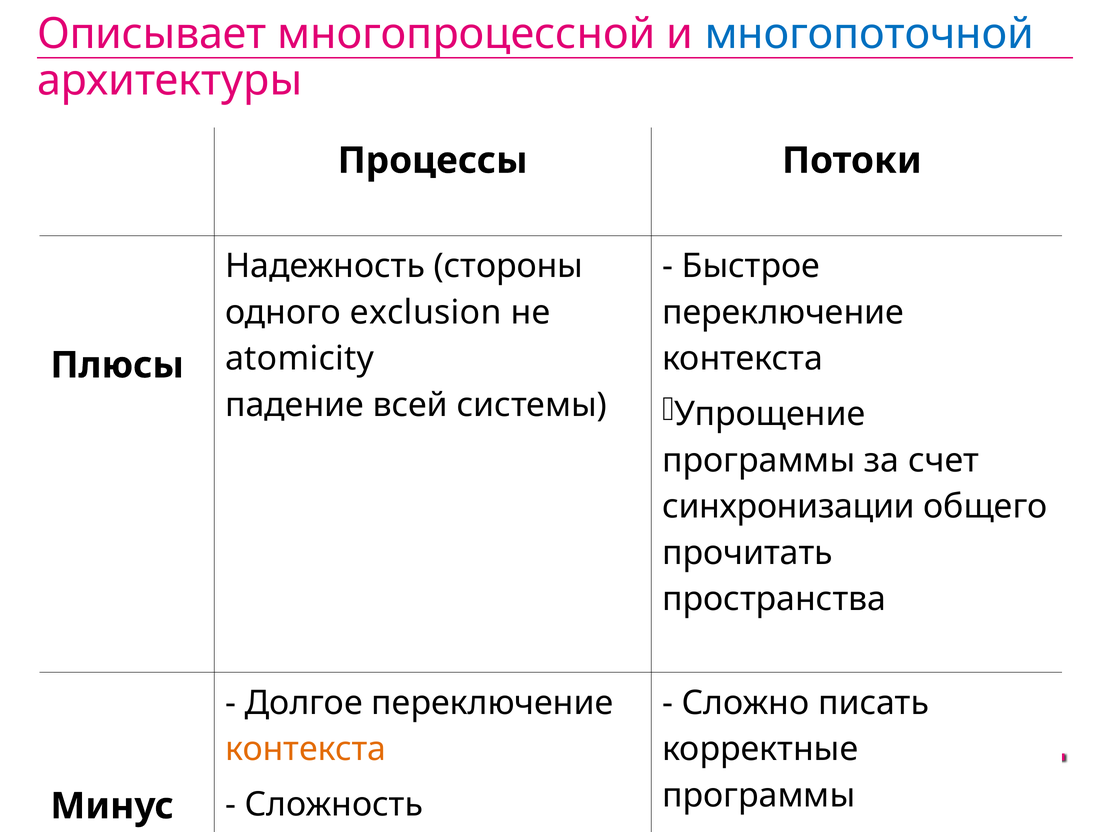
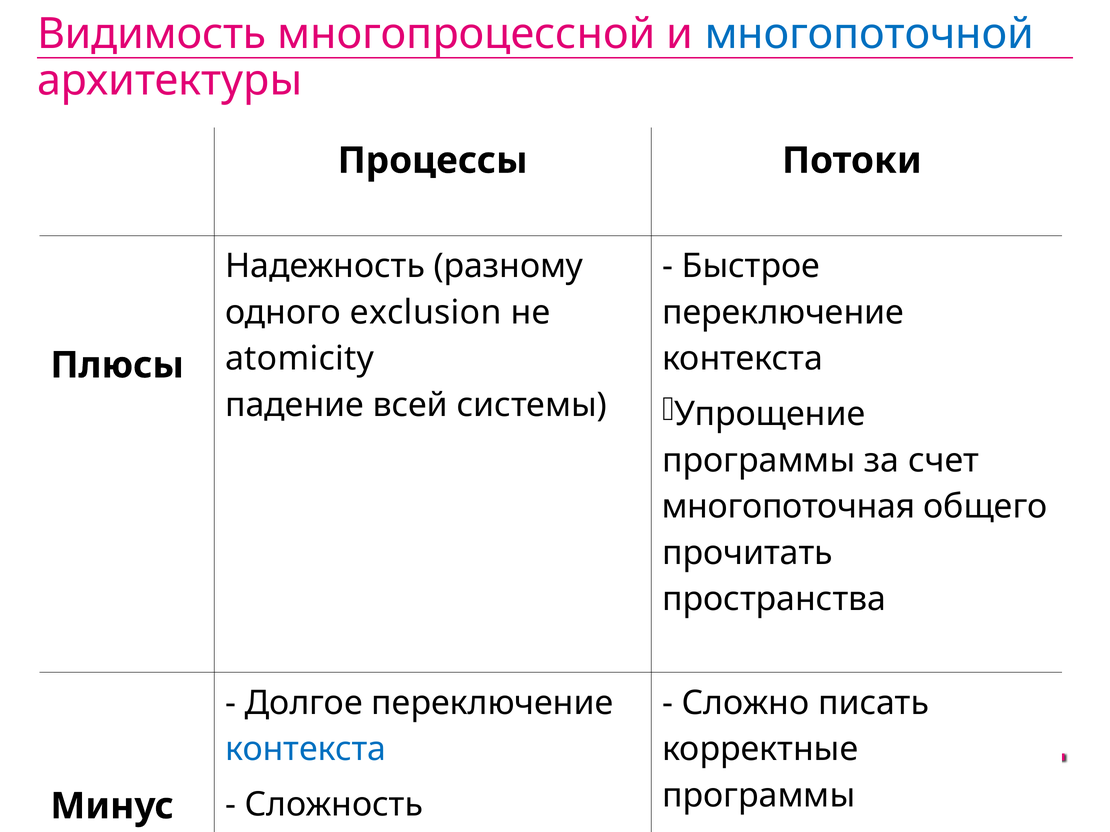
Описывает: Описывает -> Видимость
стороны: стороны -> разному
синхронизации: синхронизации -> многопоточная
контекста at (306, 750) colour: orange -> blue
